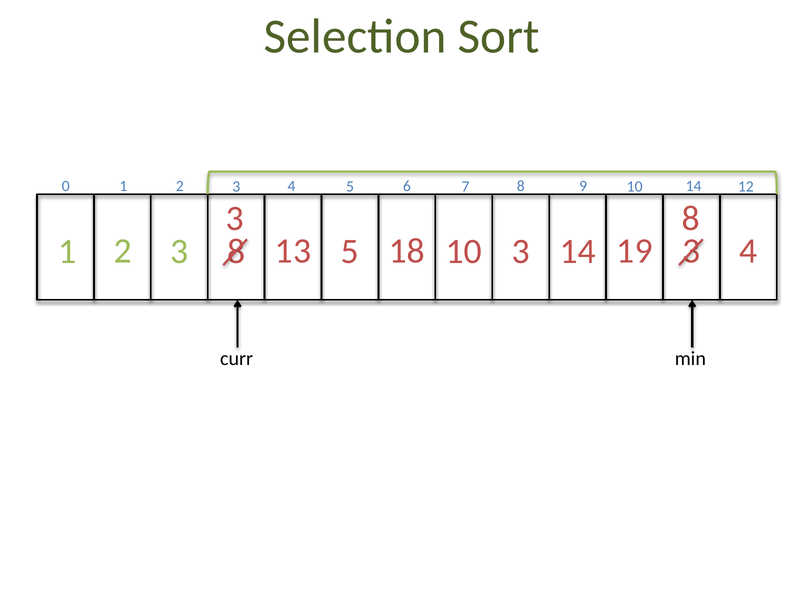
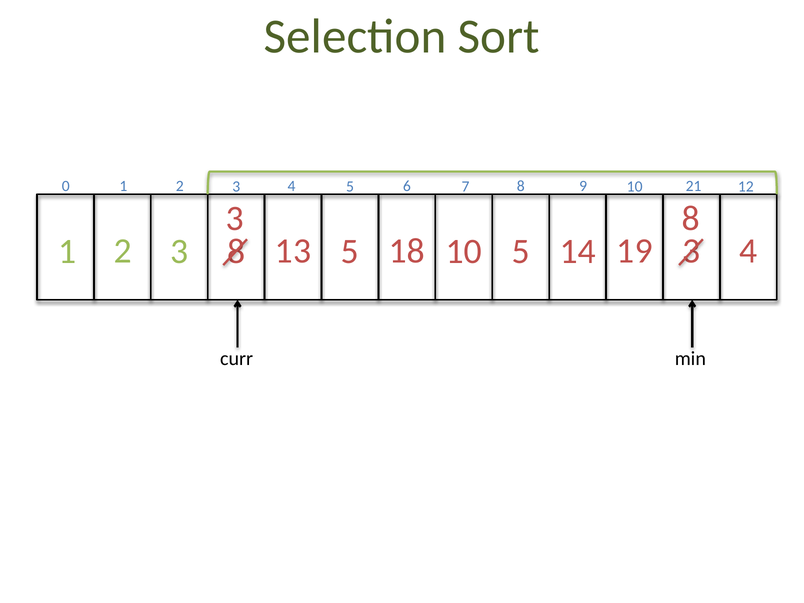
10 14: 14 -> 21
10 3: 3 -> 5
